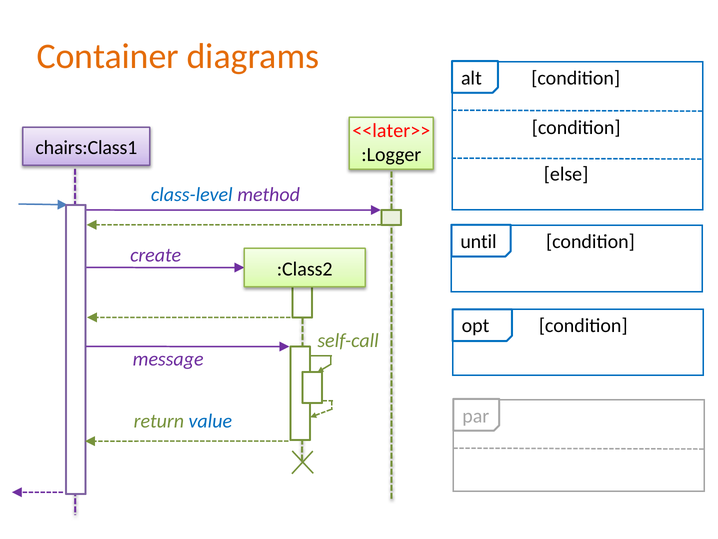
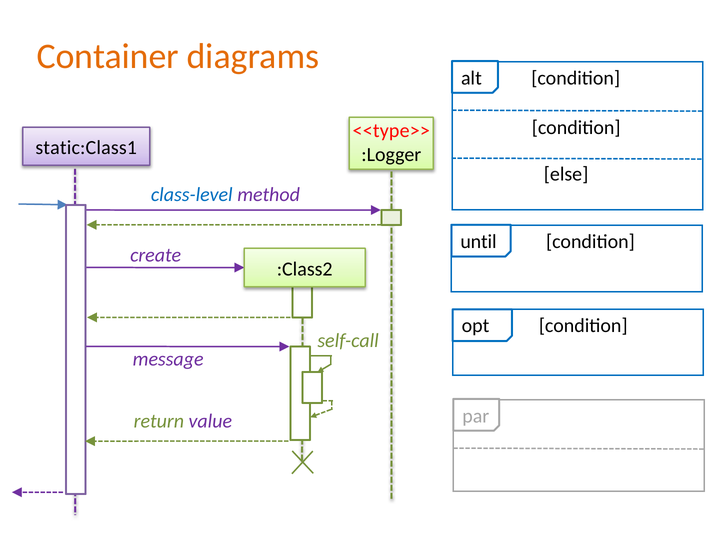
<<later>>: <<later>> -> <<type>>
chairs:Class1: chairs:Class1 -> static:Class1
value colour: blue -> purple
